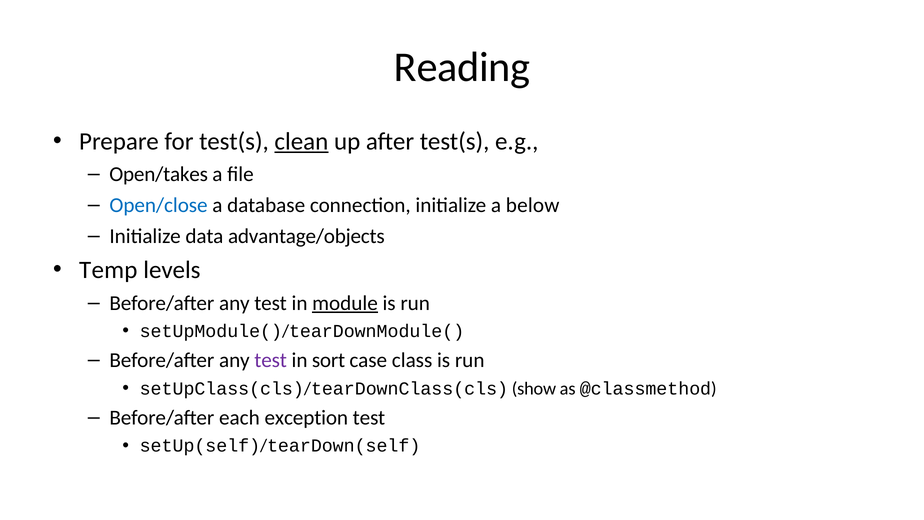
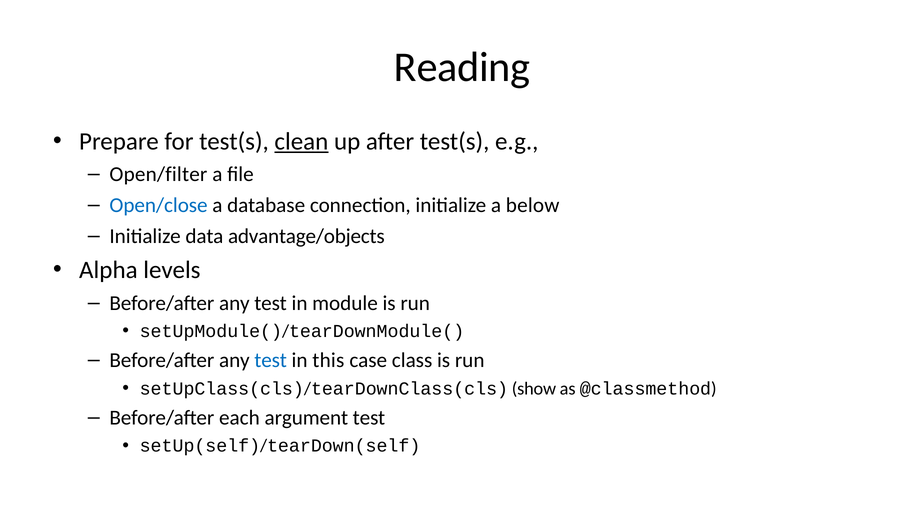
Open/takes: Open/takes -> Open/filter
Temp: Temp -> Alpha
module underline: present -> none
test at (271, 360) colour: purple -> blue
sort: sort -> this
exception: exception -> argument
